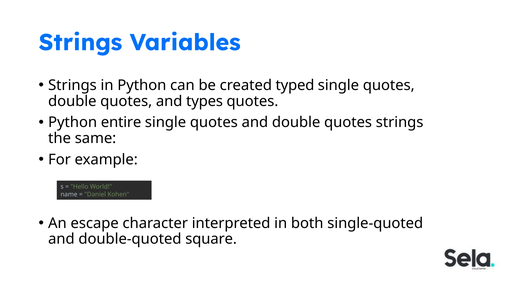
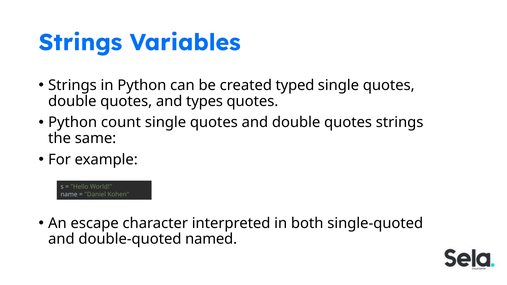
entire: entire -> count
square: square -> named
